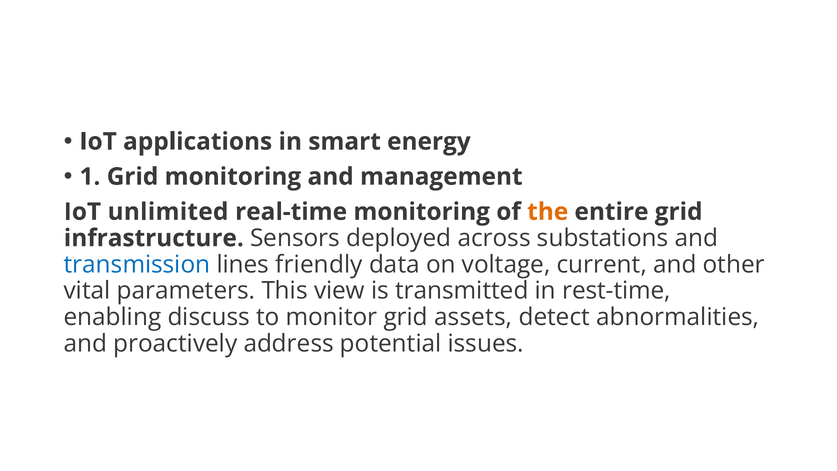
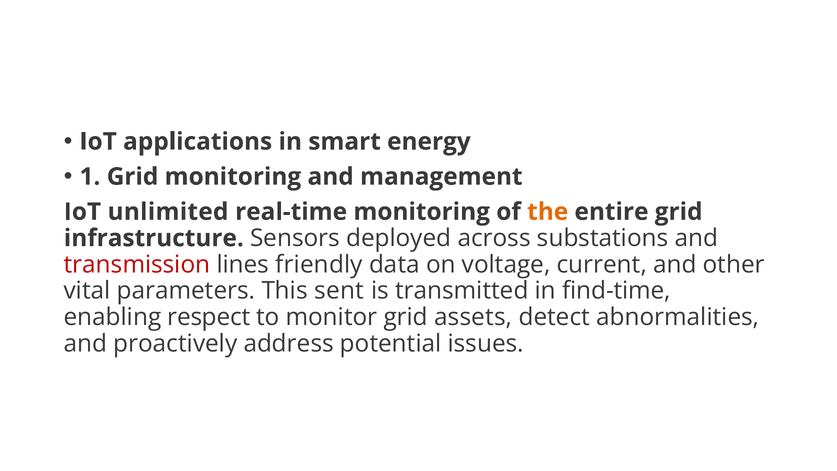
transmission colour: blue -> red
view: view -> sent
rest-time: rest-time -> find-time
discuss: discuss -> respect
